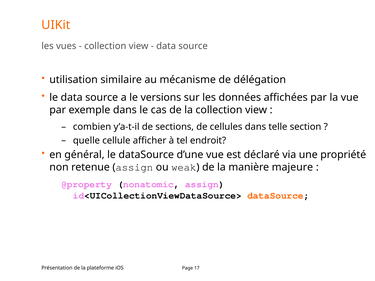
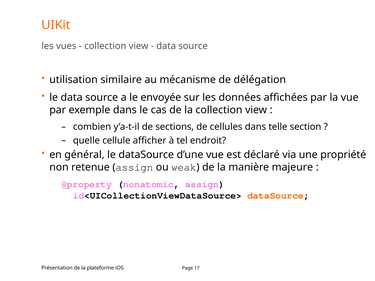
versions: versions -> envoyée
